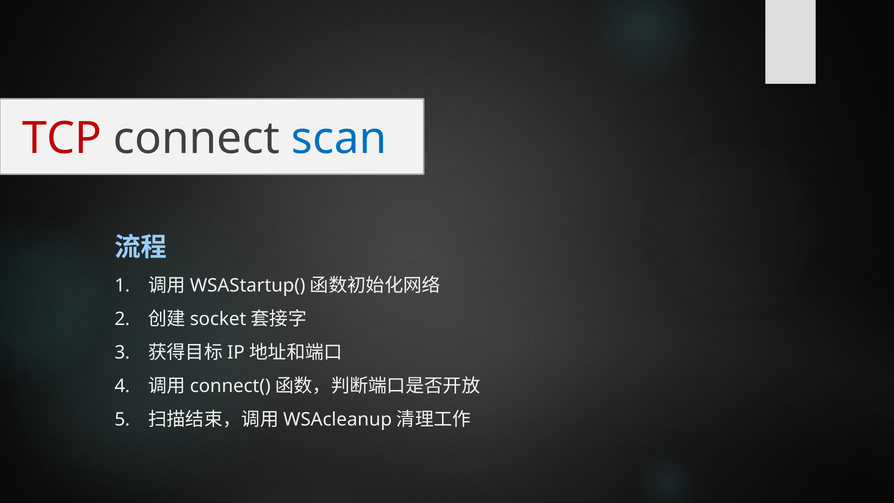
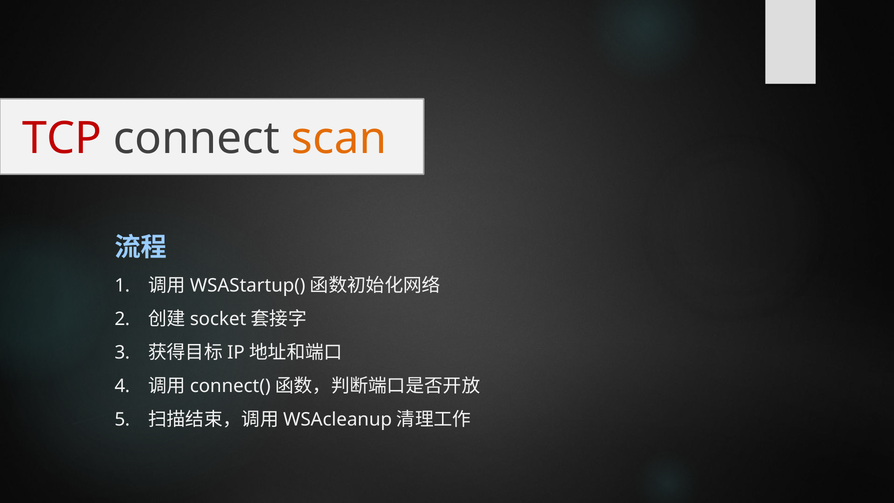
scan colour: blue -> orange
